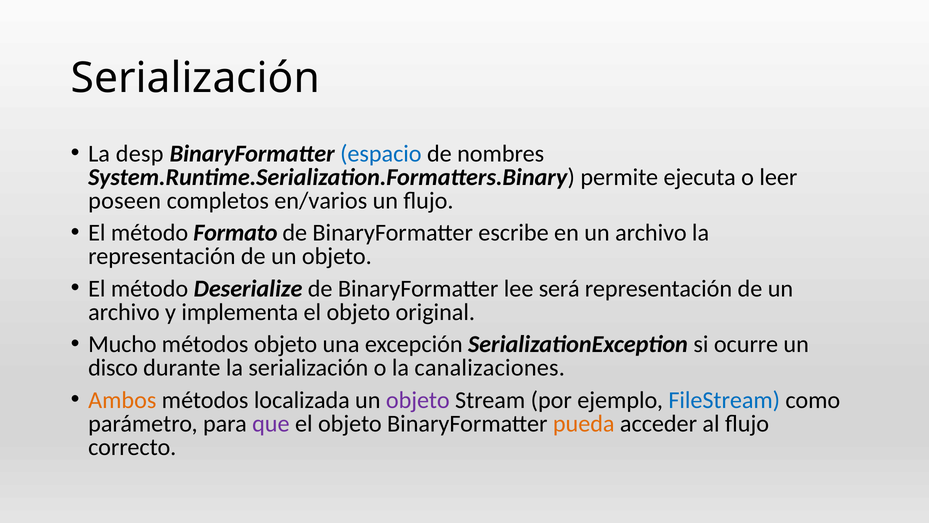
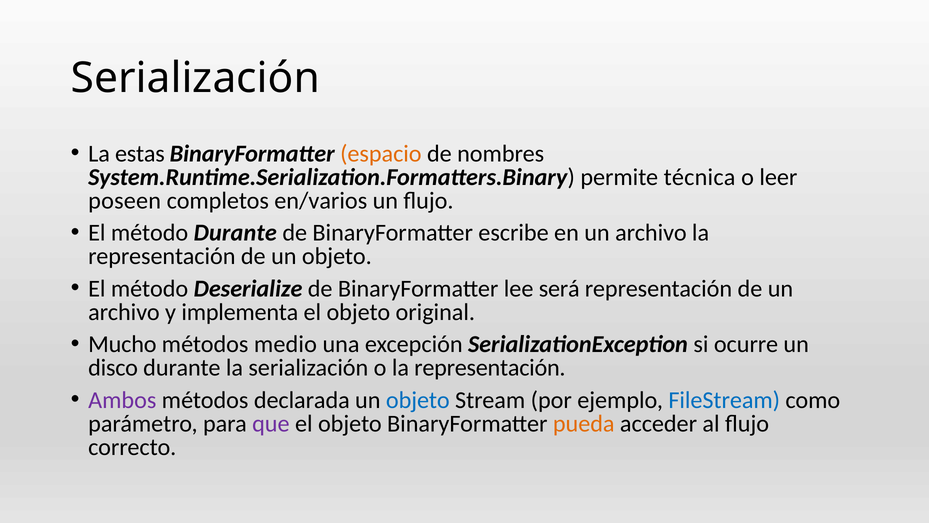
desp: desp -> estas
espacio colour: blue -> orange
ejecuta: ejecuta -> técnica
método Formato: Formato -> Durante
métodos objeto: objeto -> medio
o la canalizaciones: canalizaciones -> representación
Ambos colour: orange -> purple
localizada: localizada -> declarada
objeto at (418, 400) colour: purple -> blue
